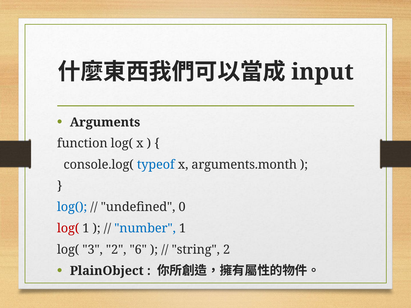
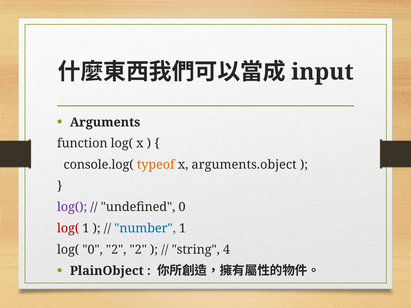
typeof colour: blue -> orange
arguments.month: arguments.month -> arguments.object
log( at (72, 207) colour: blue -> purple
log( 3: 3 -> 0
2 6: 6 -> 2
string 2: 2 -> 4
